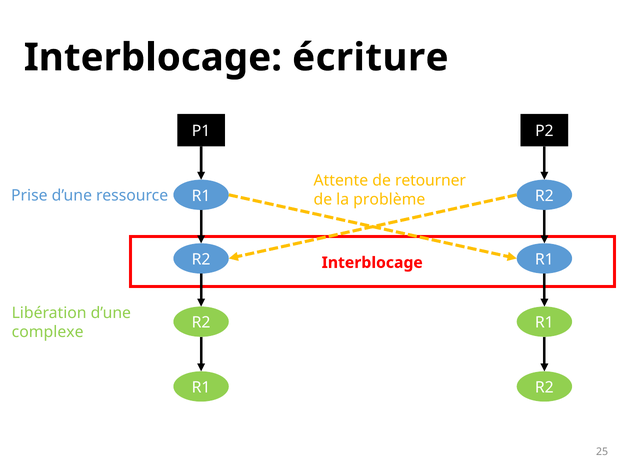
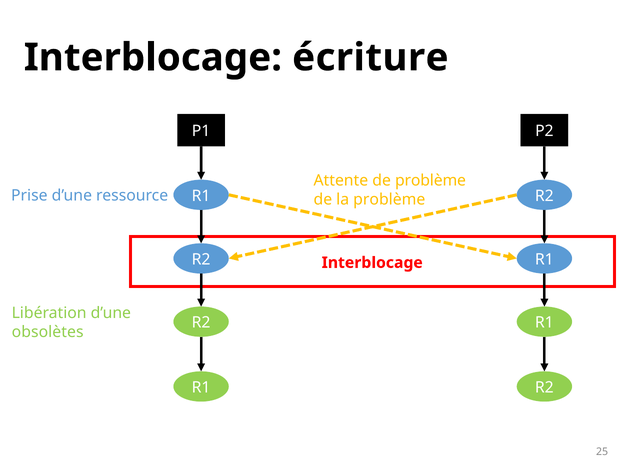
de retourner: retourner -> problème
complexe: complexe -> obsolètes
